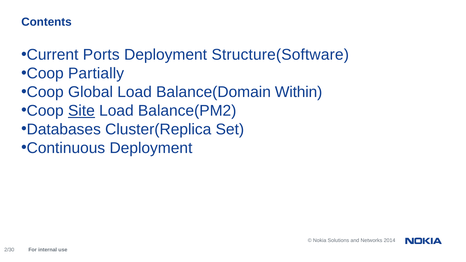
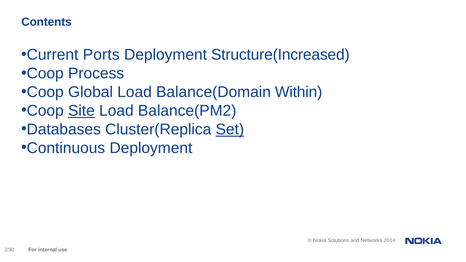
Structure(Software: Structure(Software -> Structure(Increased
Partially: Partially -> Process
Set underline: none -> present
